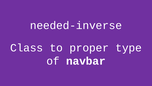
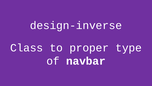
needed-inverse: needed-inverse -> design-inverse
